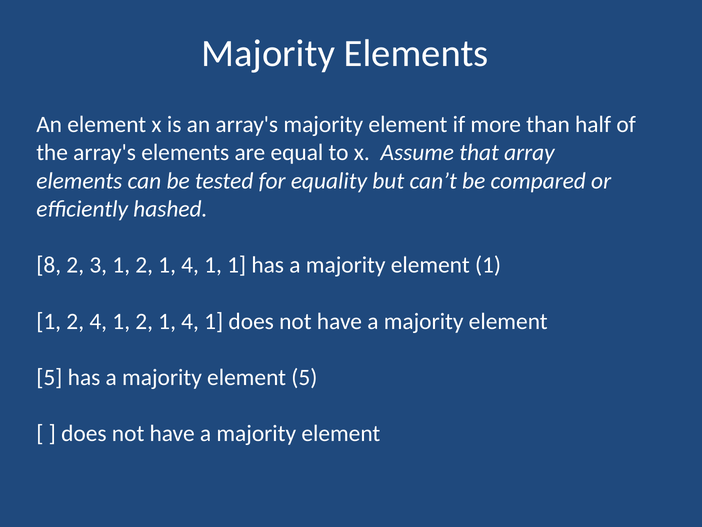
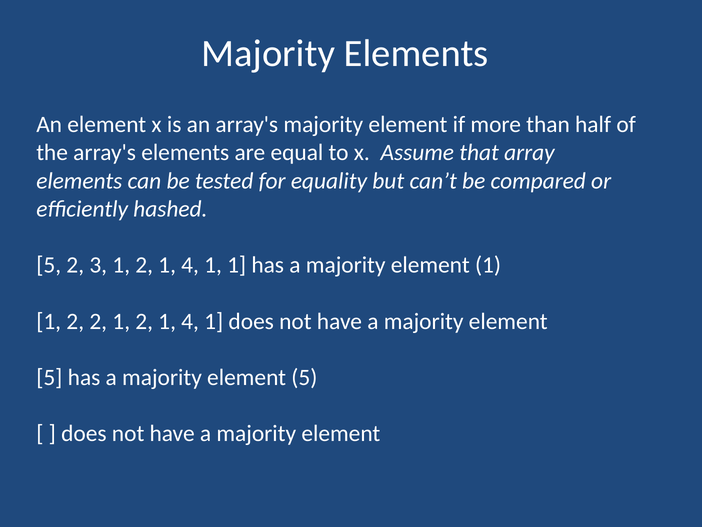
8 at (49, 265): 8 -> 5
2 4: 4 -> 2
